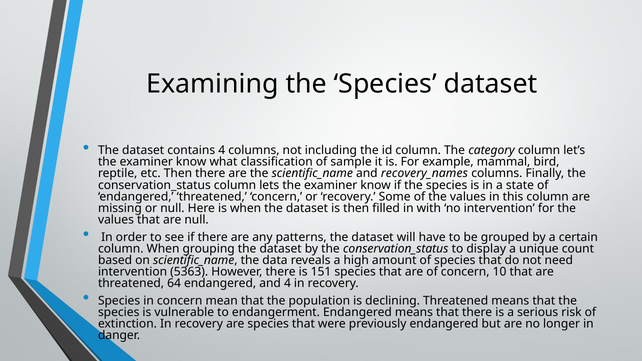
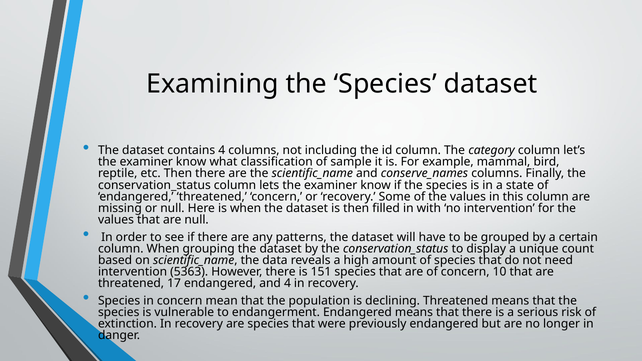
recovery_names: recovery_names -> conserve_names
64: 64 -> 17
